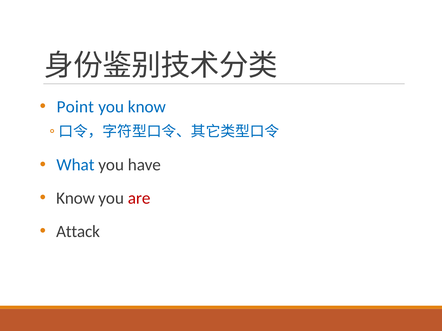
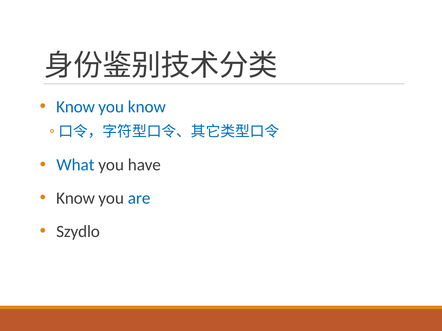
Point at (75, 107): Point -> Know
are colour: red -> blue
Attack: Attack -> Szydlo
